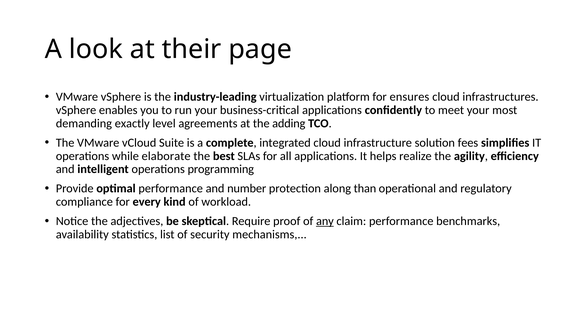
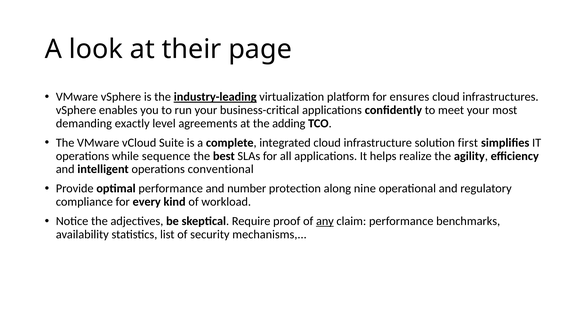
industry-leading underline: none -> present
fees: fees -> first
elaborate: elaborate -> sequence
programming: programming -> conventional
than: than -> nine
